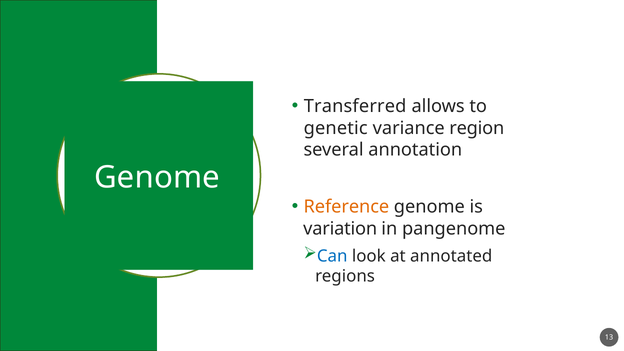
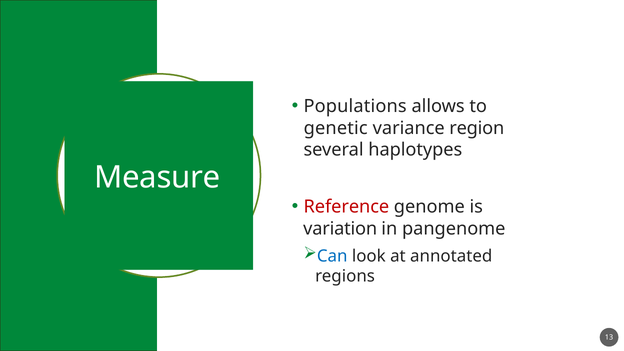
Transferred: Transferred -> Populations
annotation: annotation -> haplotypes
Genome at (157, 177): Genome -> Measure
Reference colour: orange -> red
